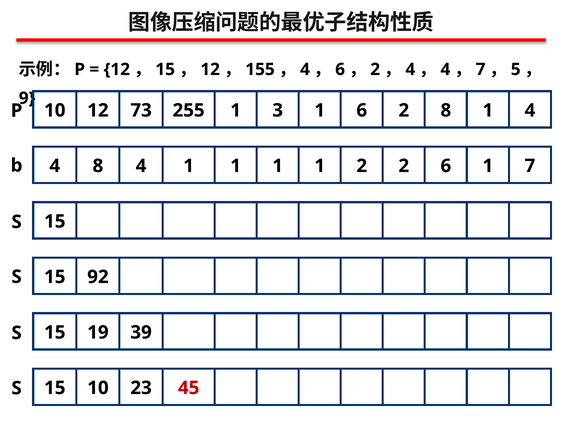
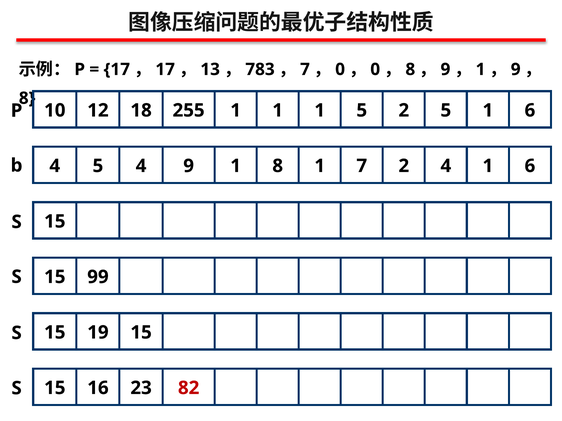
12 at (117, 69): 12 -> 17
15 at (165, 69): 15 -> 17
12 at (210, 69): 12 -> 13
155: 155 -> 783
4 at (305, 69): 4 -> 7
6 at (340, 69): 6 -> 0
2 at (375, 69): 2 -> 0
4 at (410, 69): 4 -> 8
4 at (445, 69): 4 -> 9
7 at (481, 69): 7 -> 1
5 at (516, 69): 5 -> 9
9 at (27, 98): 9 -> 8
73: 73 -> 18
255 1 3: 3 -> 1
1 6: 6 -> 5
2 8: 8 -> 5
4 at (530, 111): 4 -> 6
4 8: 8 -> 5
4 1: 1 -> 9
1 at (278, 166): 1 -> 8
1 2: 2 -> 7
2 6: 6 -> 4
7 at (530, 166): 7 -> 6
92: 92 -> 99
19 39: 39 -> 15
15 10: 10 -> 16
45: 45 -> 82
